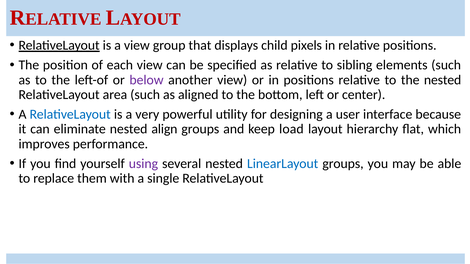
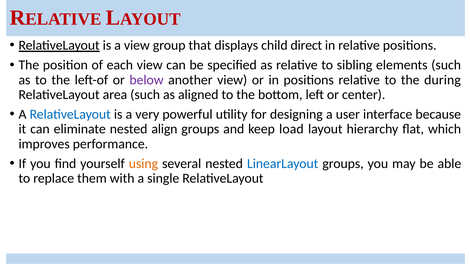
pixels: pixels -> direct
the nested: nested -> during
using colour: purple -> orange
